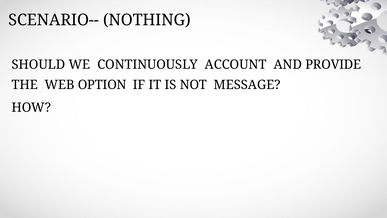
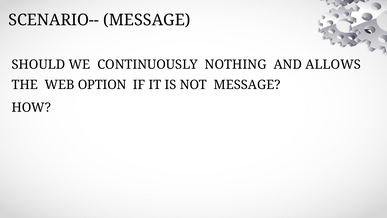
SCENARIO-- NOTHING: NOTHING -> MESSAGE
ACCOUNT: ACCOUNT -> NOTHING
PROVIDE: PROVIDE -> ALLOWS
